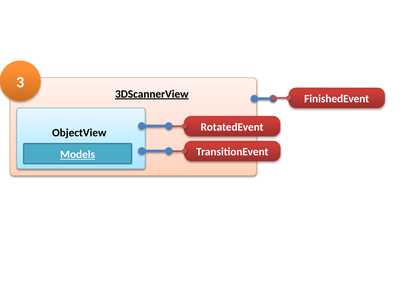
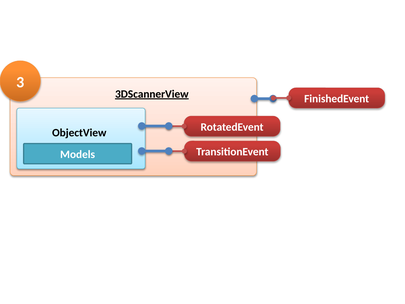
Models underline: present -> none
